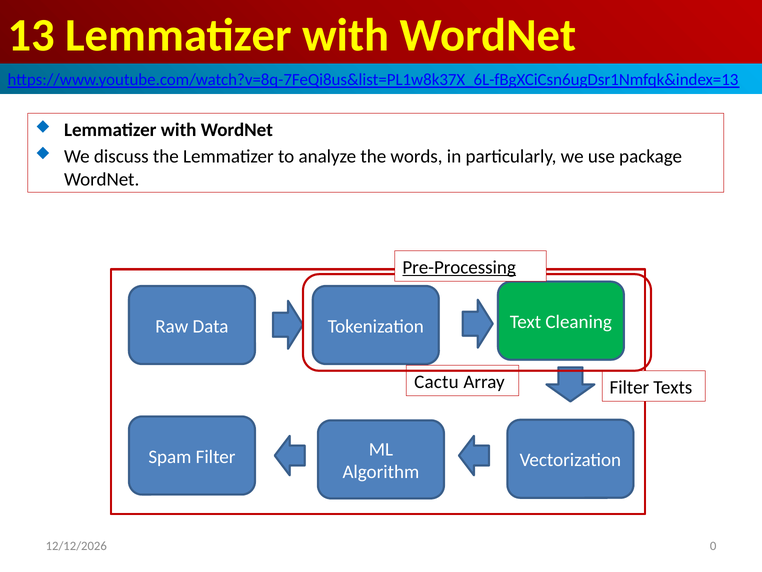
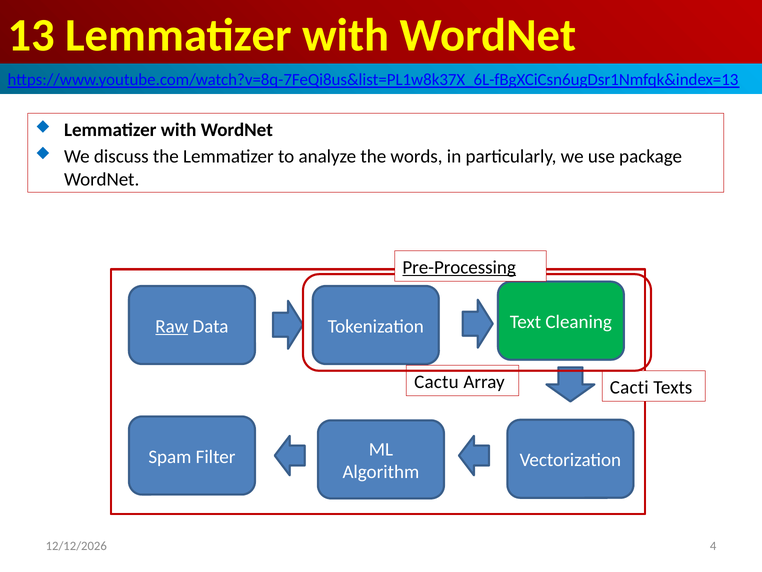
Raw underline: none -> present
Array Filter: Filter -> Cacti
0: 0 -> 4
